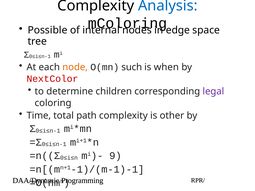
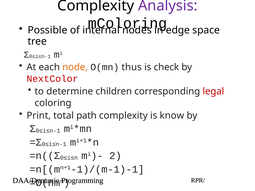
Analysis colour: blue -> purple
such: such -> thus
when: when -> check
legal colour: purple -> red
Time: Time -> Print
other: other -> know
9: 9 -> 2
